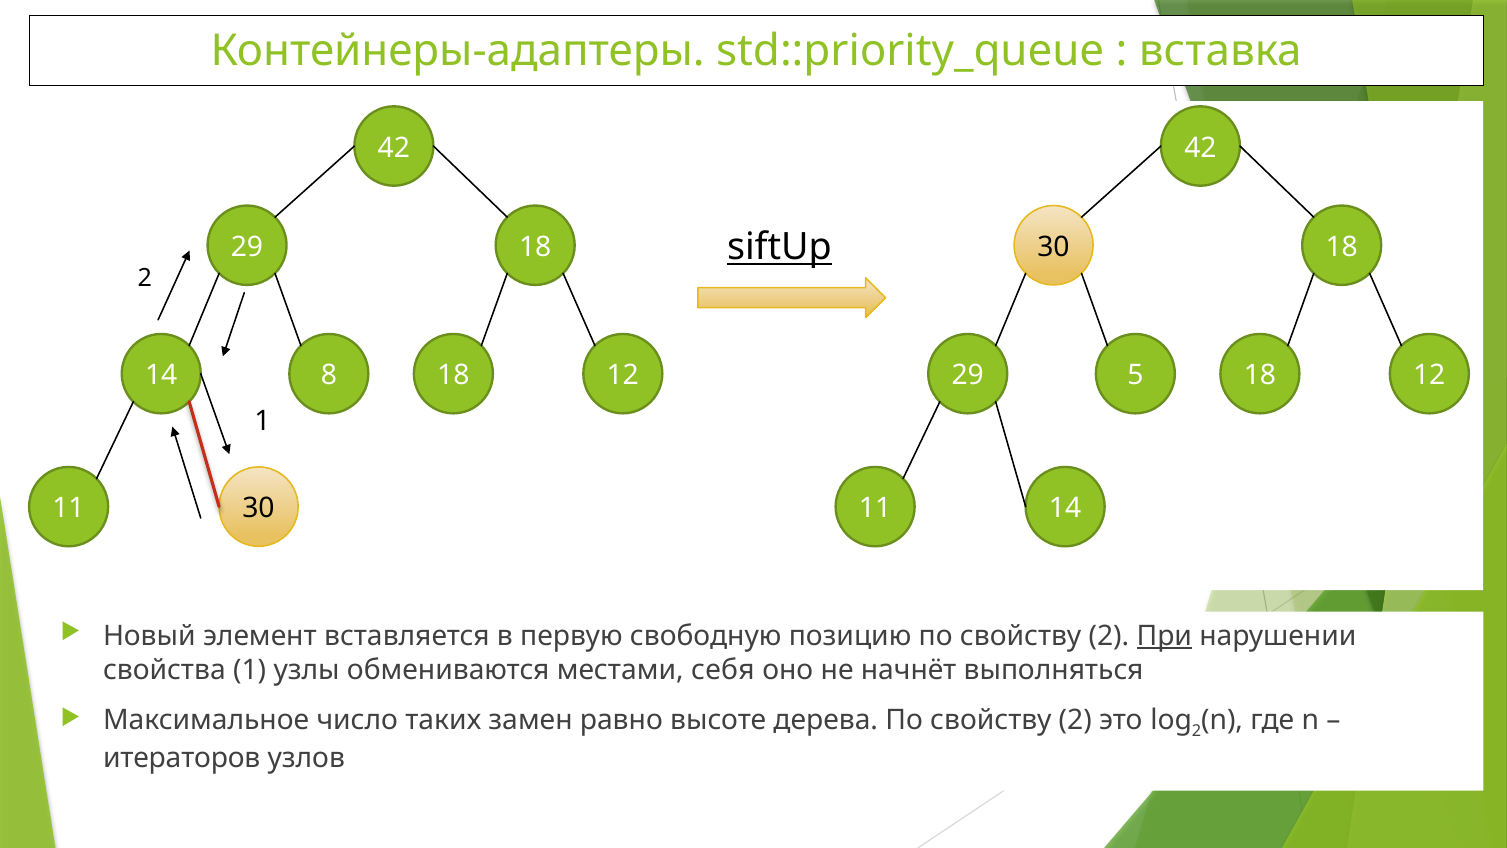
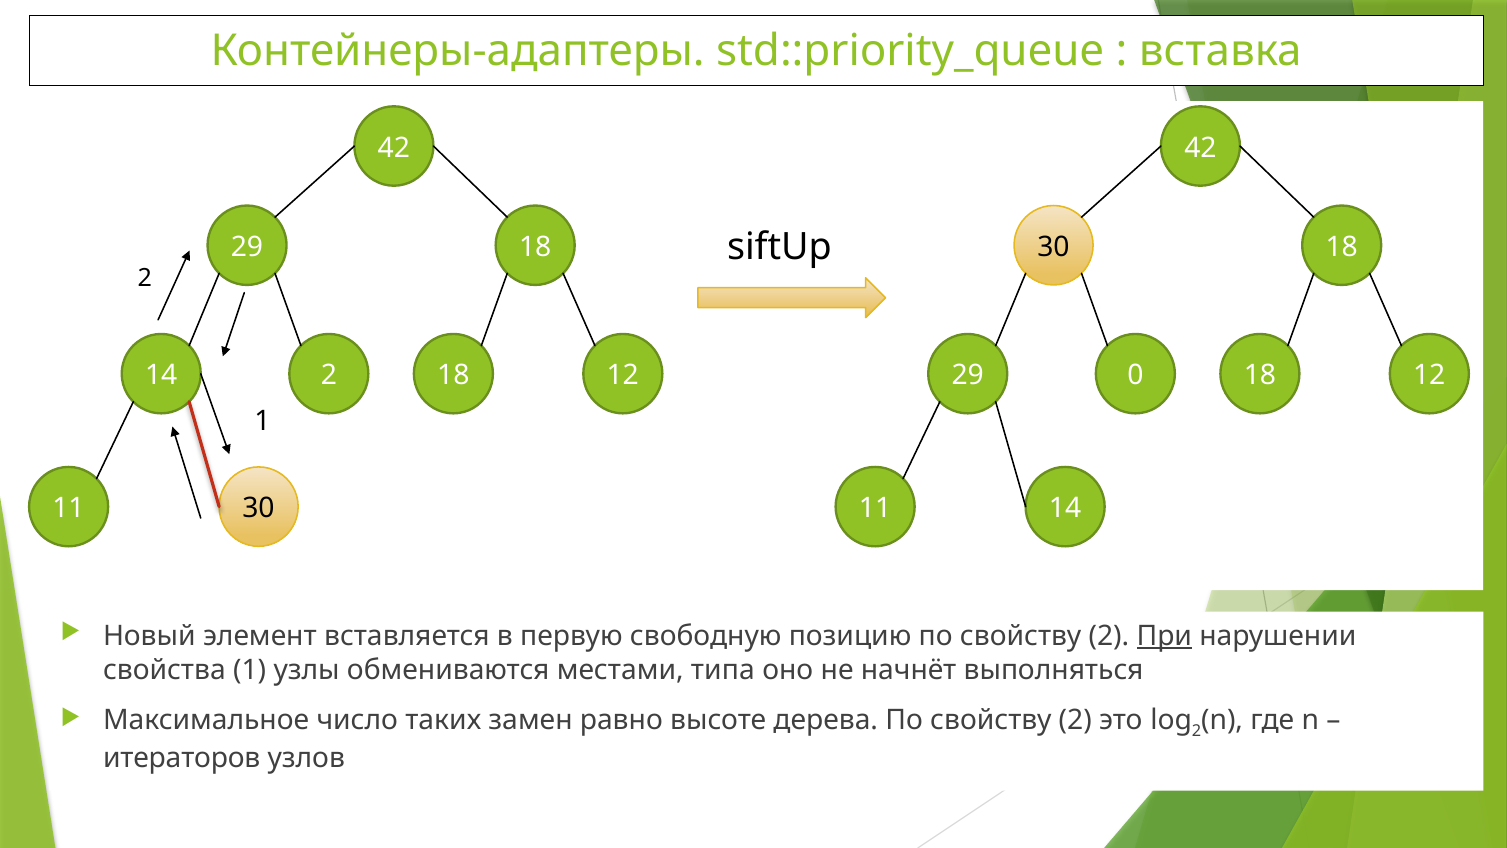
siftUp underline: present -> none
14 8: 8 -> 2
5: 5 -> 0
себя: себя -> типа
